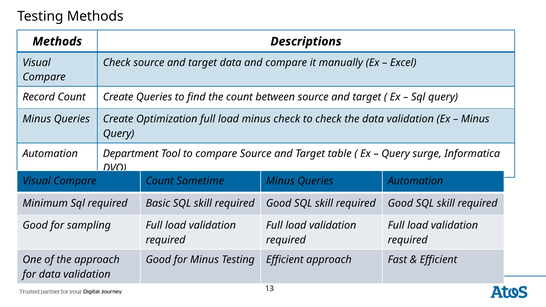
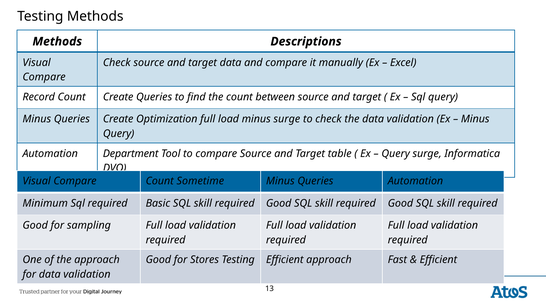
minus check: check -> surge
for Minus: Minus -> Stores
